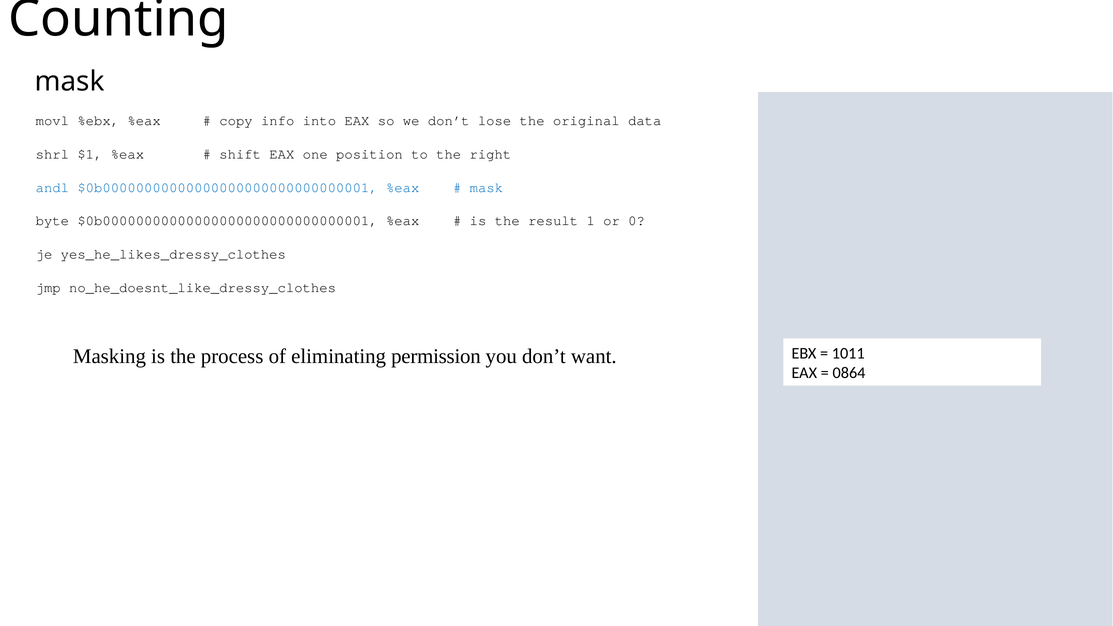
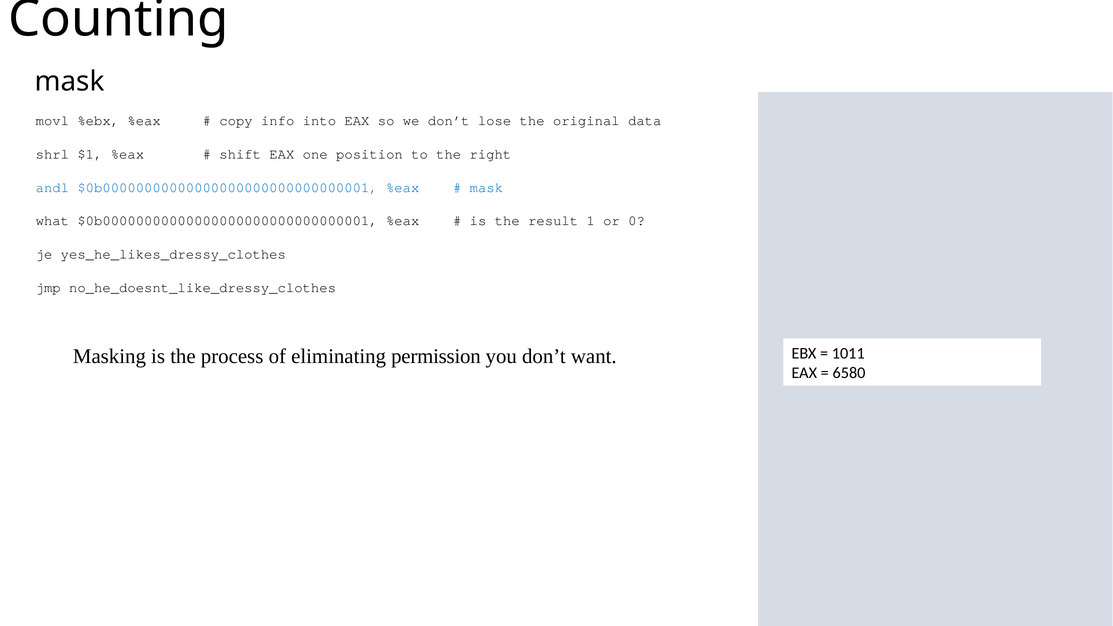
byte: byte -> what
0864: 0864 -> 6580
